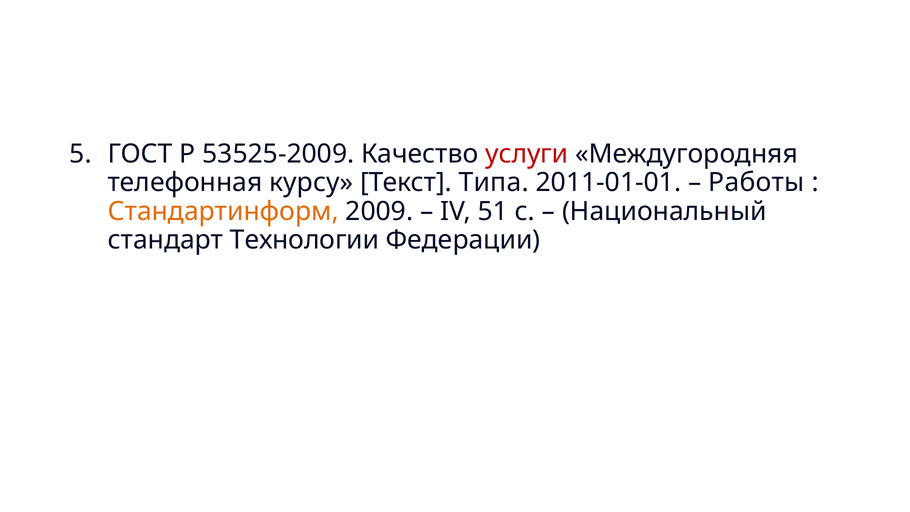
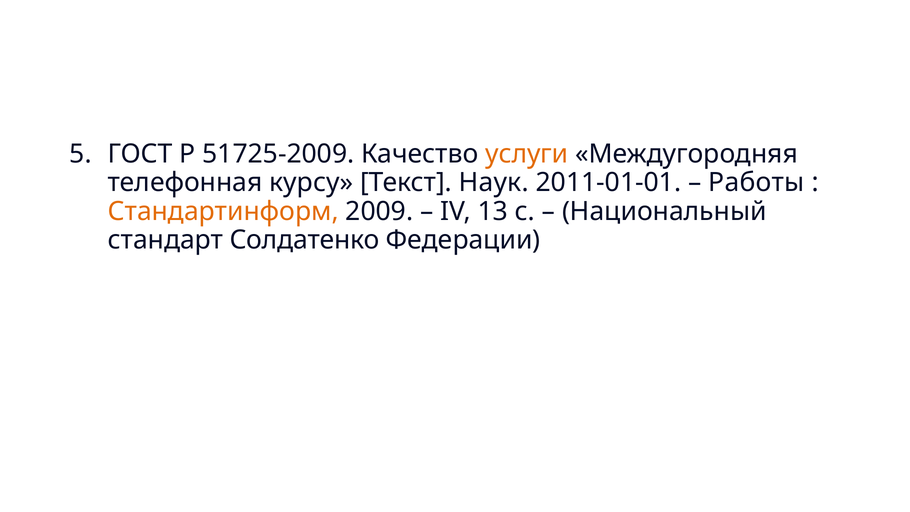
53525-2009: 53525-2009 -> 51725-2009
услуги colour: red -> orange
Типа: Типа -> Наук
51: 51 -> 13
Технологии: Технологии -> Солдатенко
